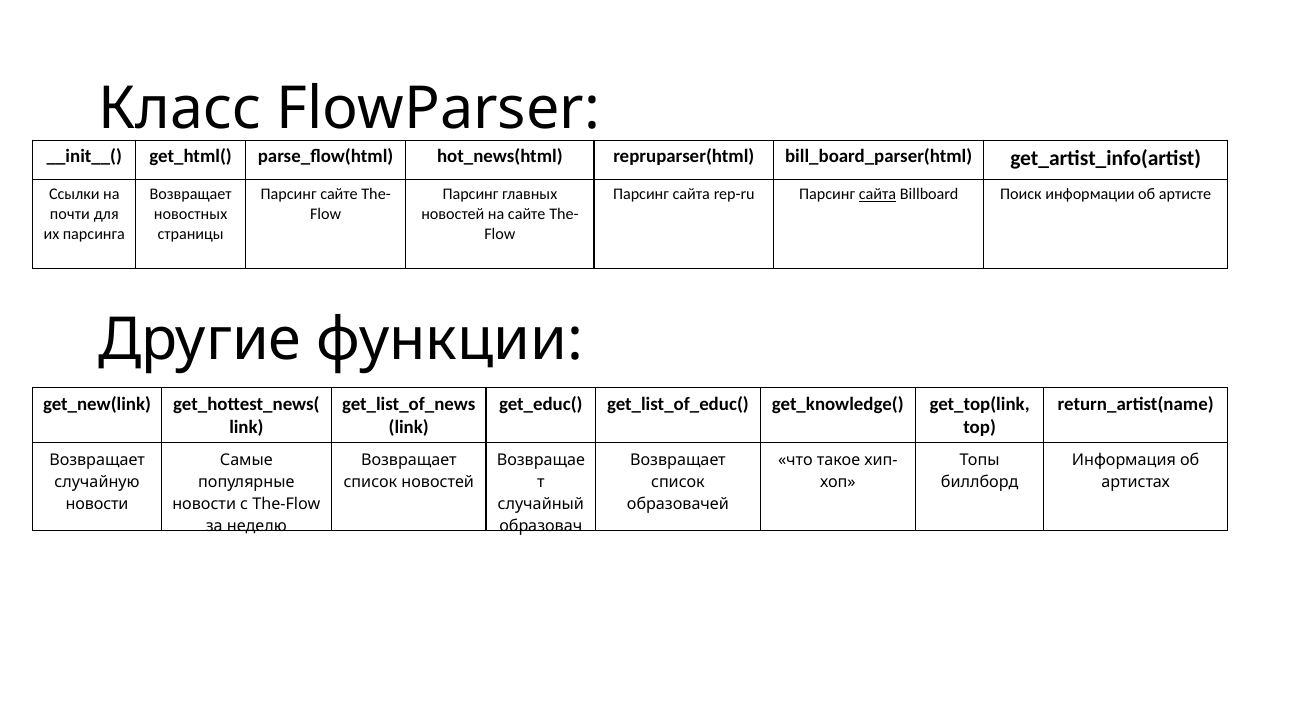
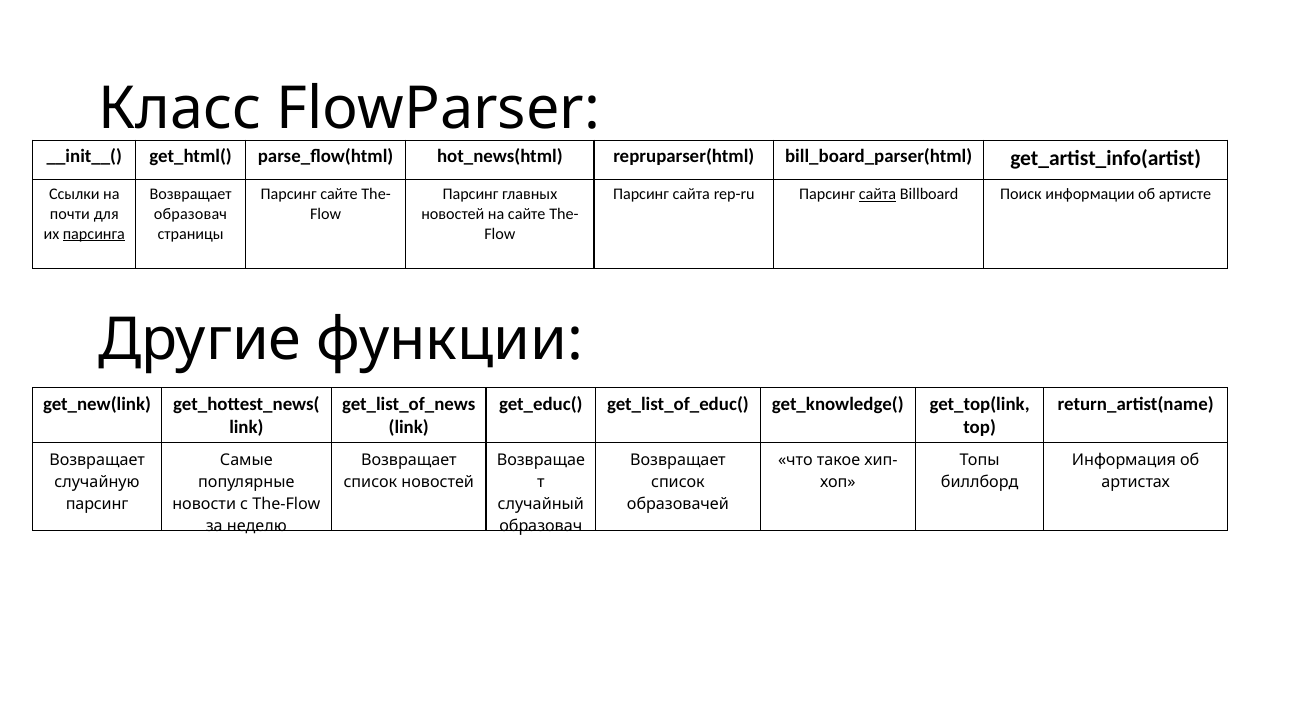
новостных at (191, 214): новостных -> образовач
парсинга underline: none -> present
новости at (97, 504): новости -> парсинг
